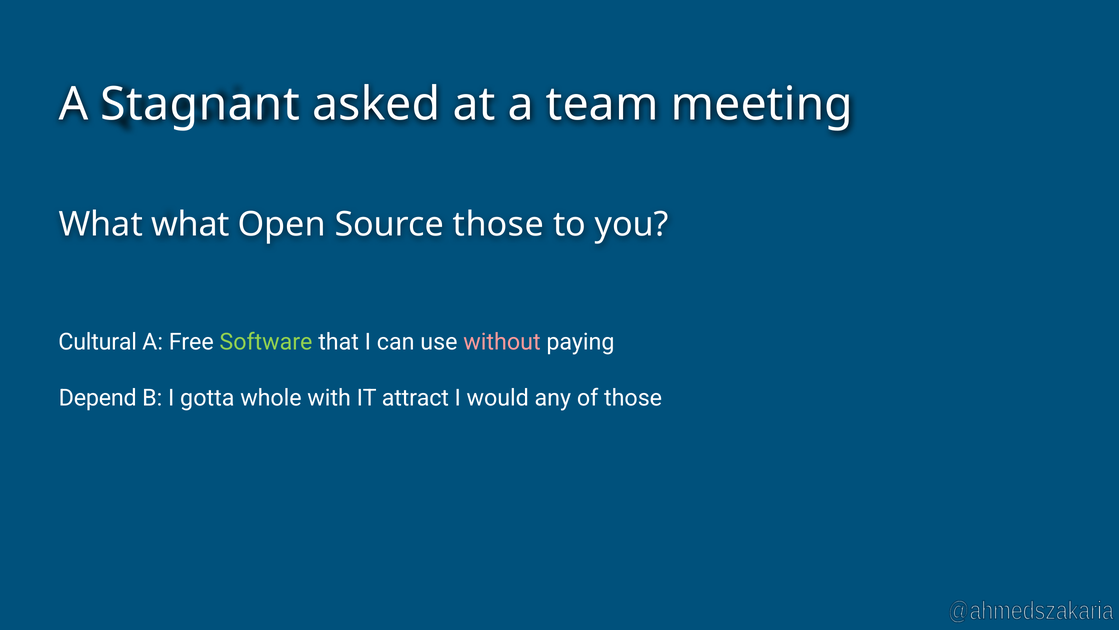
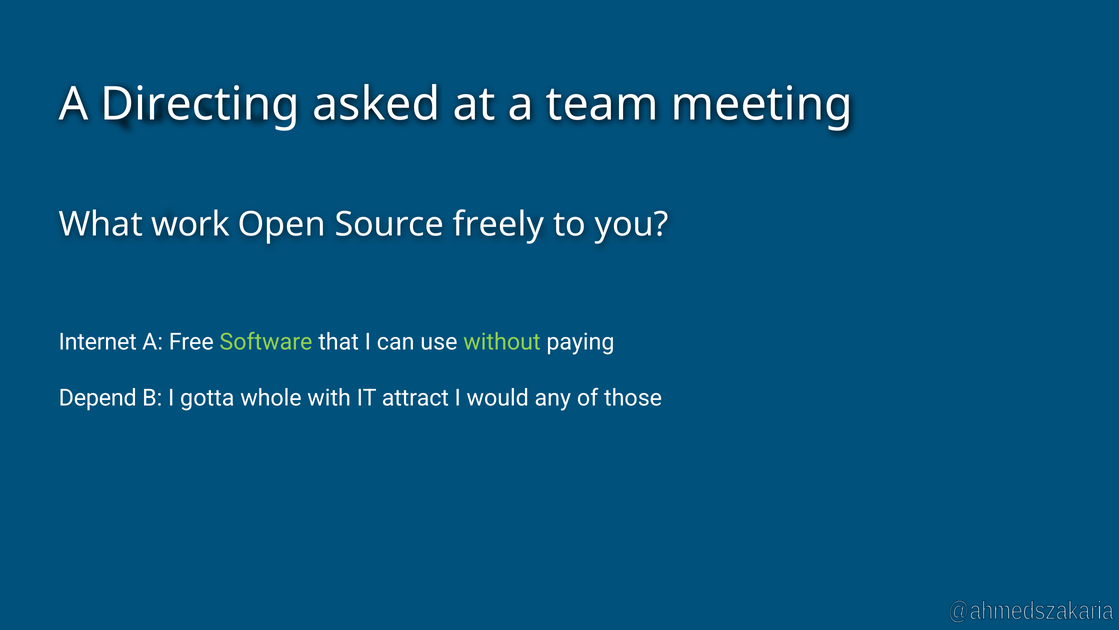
Stagnant: Stagnant -> Directing
What what: what -> work
Source those: those -> freely
Cultural: Cultural -> Internet
without colour: pink -> light green
